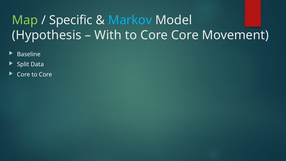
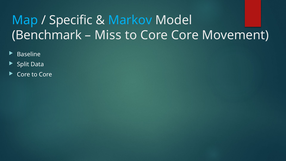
Map colour: light green -> light blue
Hypothesis: Hypothesis -> Benchmark
With: With -> Miss
